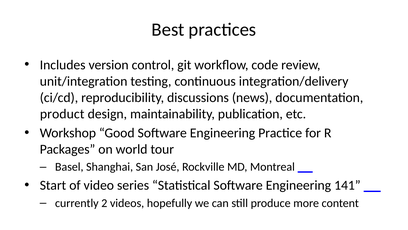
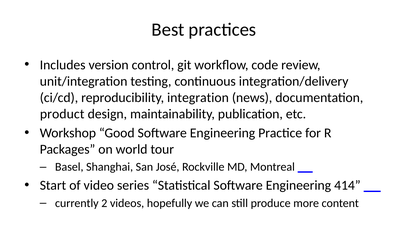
discussions: discussions -> integration
141: 141 -> 414
